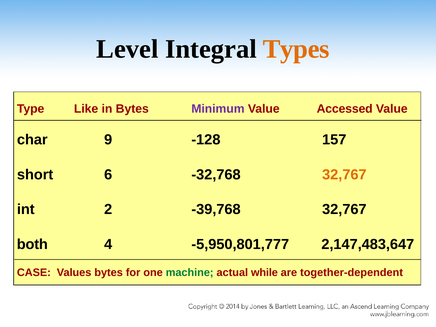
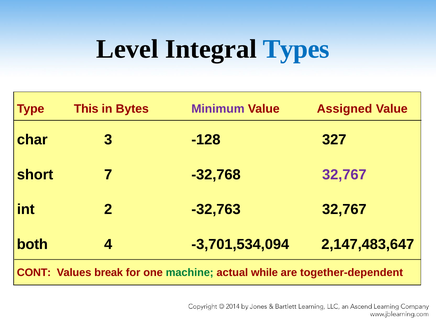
Types colour: orange -> blue
Like: Like -> This
Accessed: Accessed -> Assigned
9: 9 -> 3
157: 157 -> 327
6: 6 -> 7
32,767 at (344, 175) colour: orange -> purple
-39,768: -39,768 -> -32,763
-5,950,801,777: -5,950,801,777 -> -3,701,534,094
CASE: CASE -> CONT
Values bytes: bytes -> break
